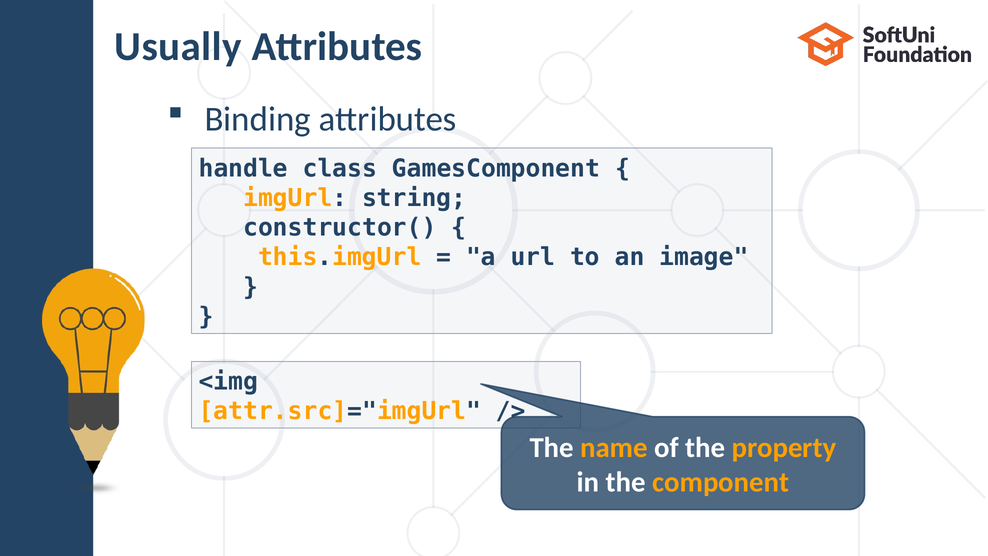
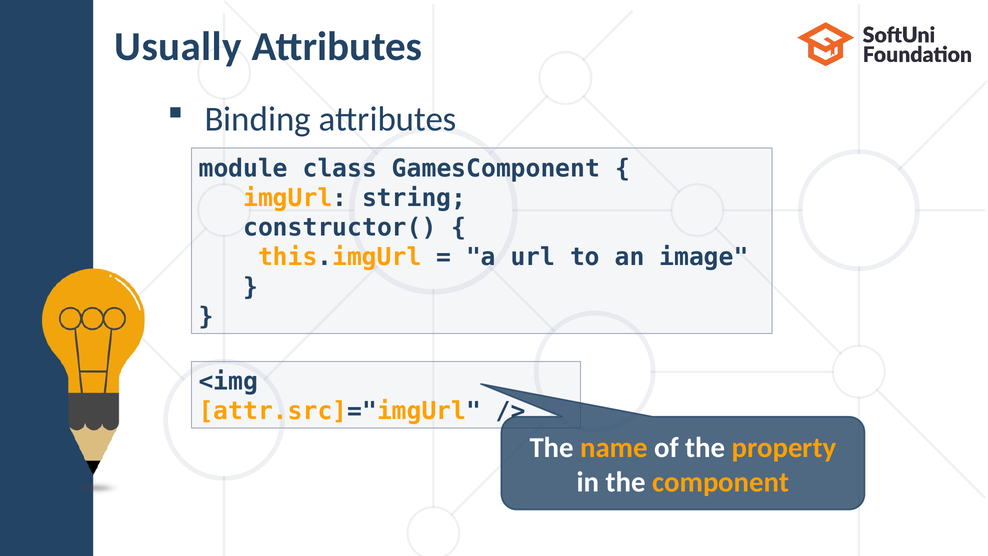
handle: handle -> module
